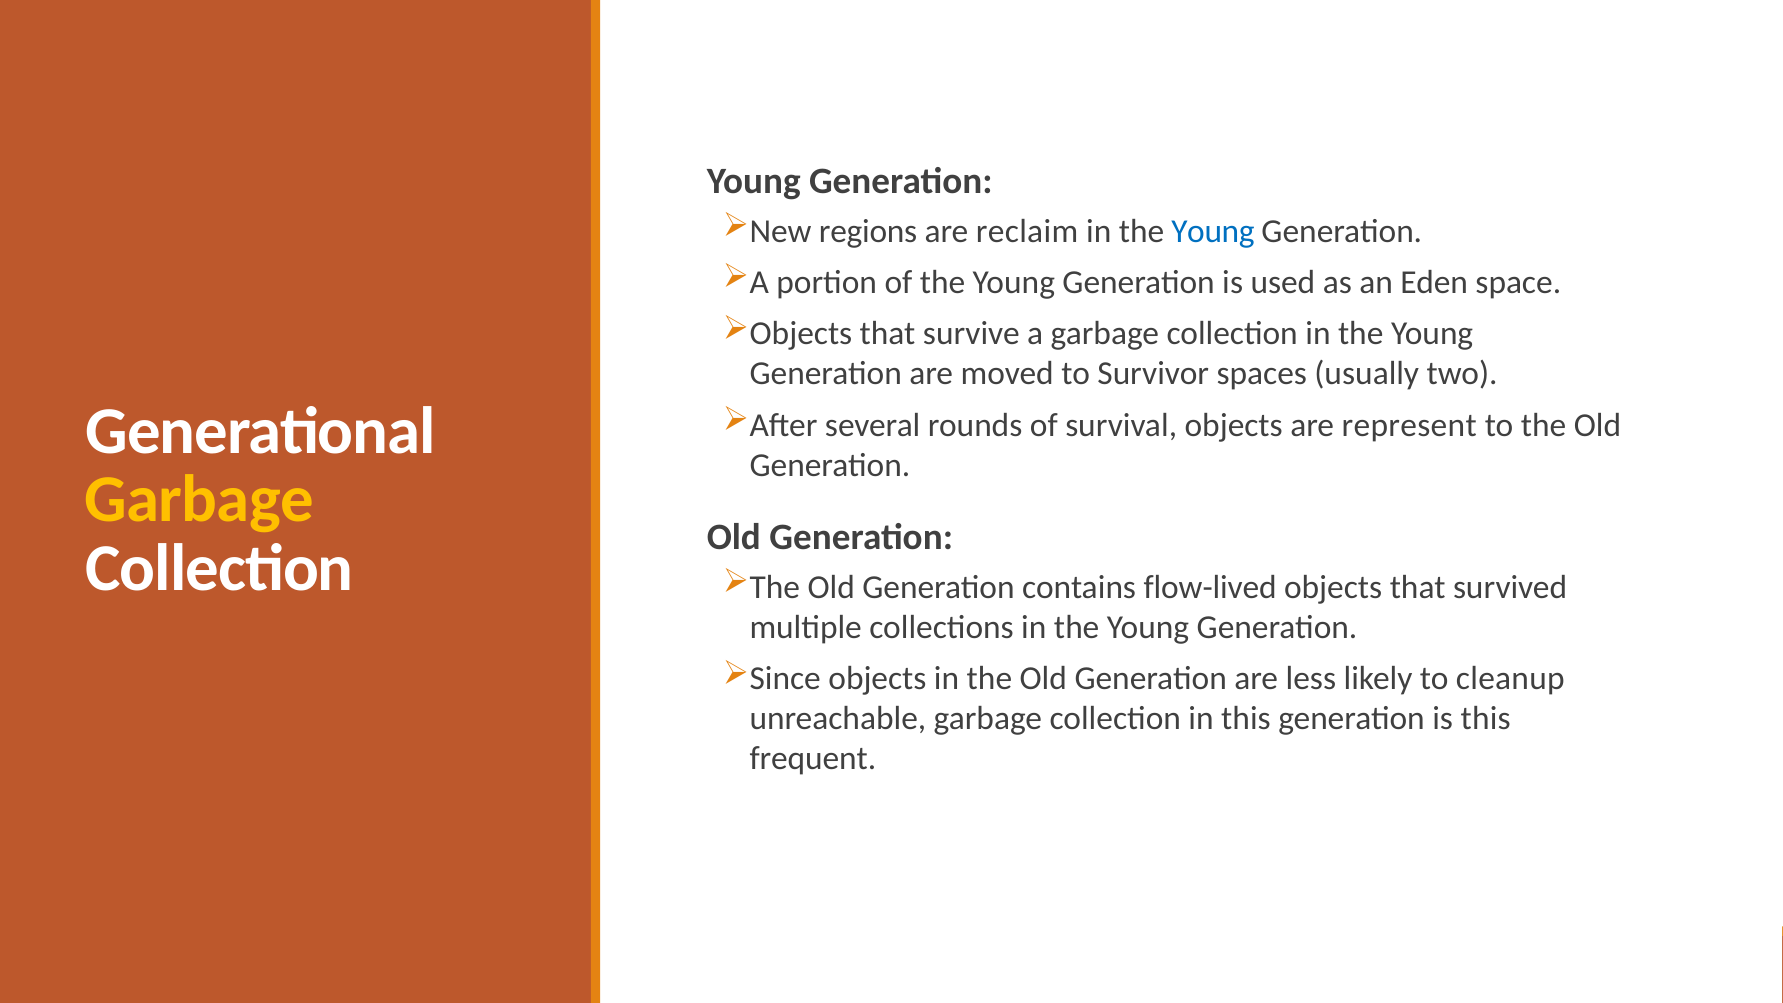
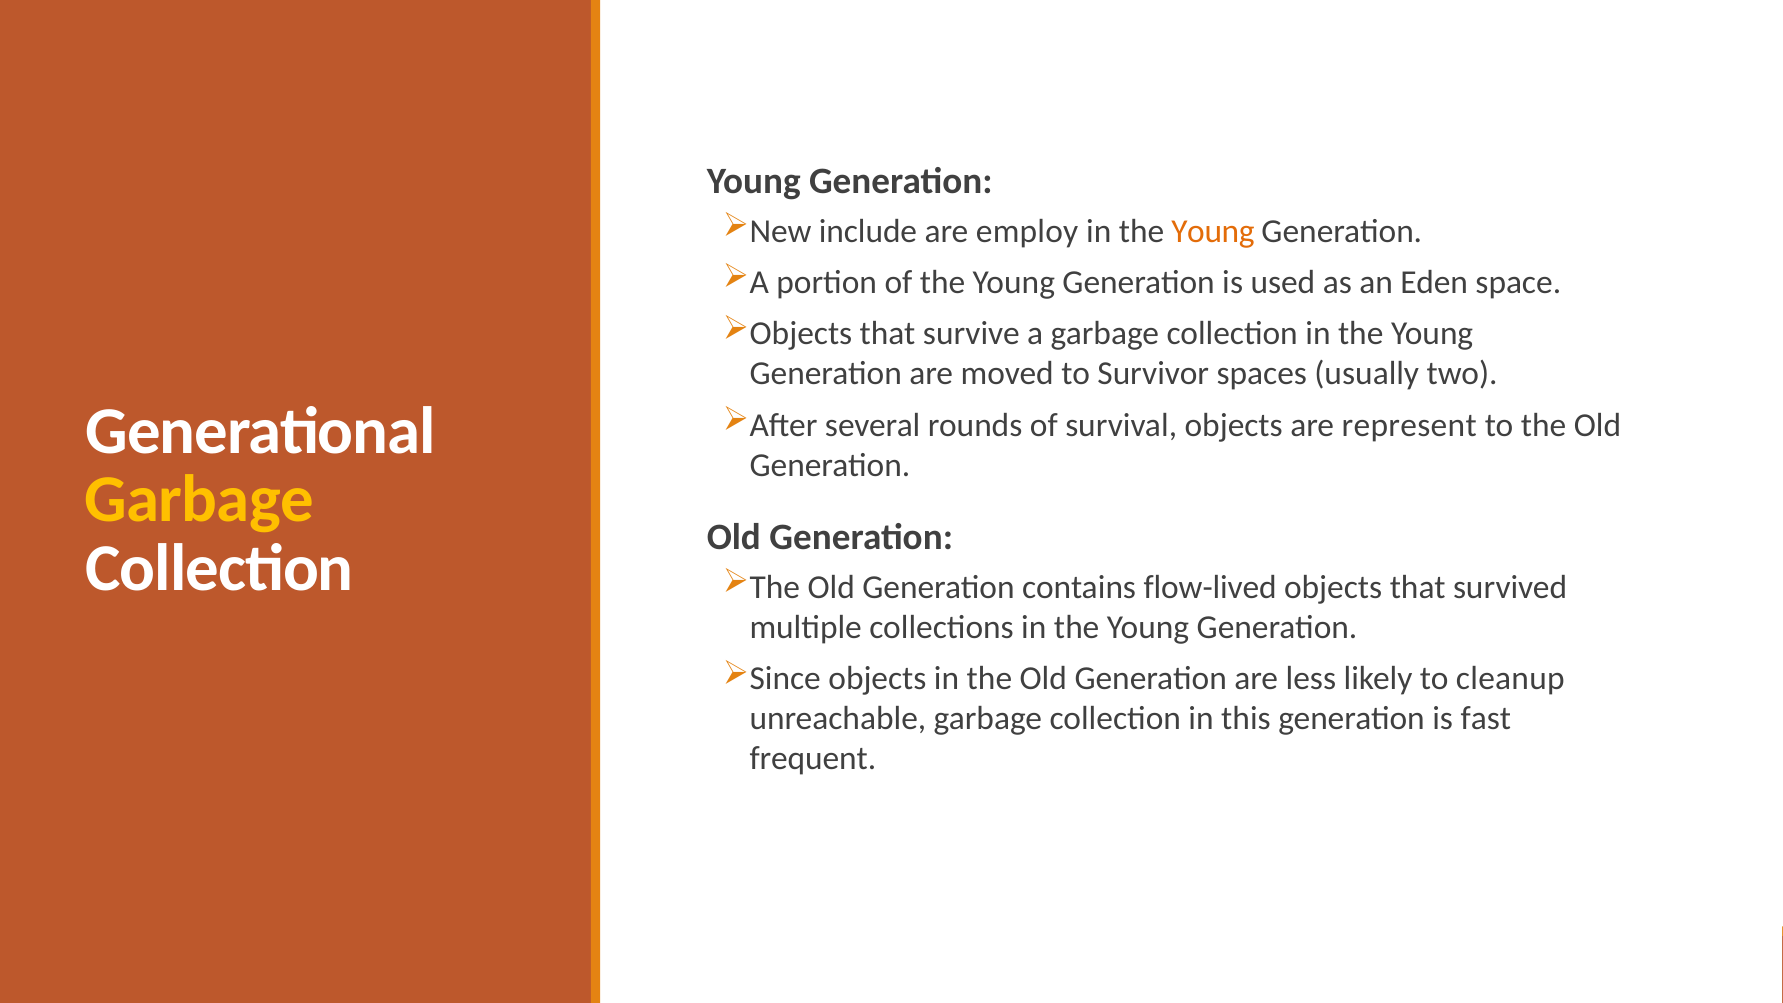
regions: regions -> include
reclaim: reclaim -> employ
Young at (1213, 231) colour: blue -> orange
is this: this -> fast
